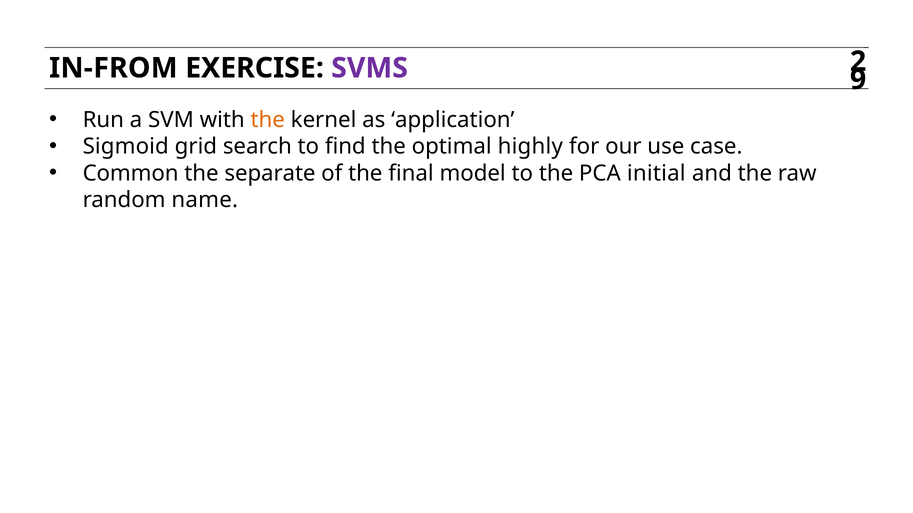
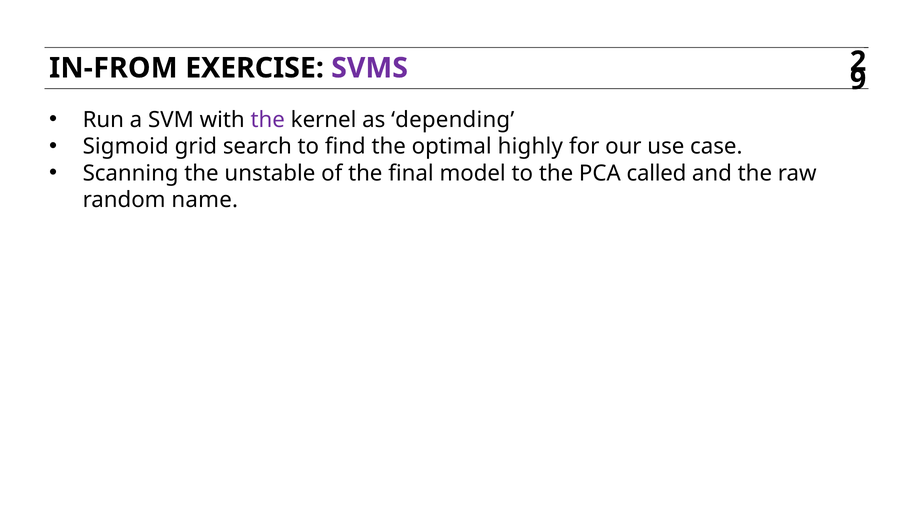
the at (268, 120) colour: orange -> purple
application: application -> depending
Common: Common -> Scanning
separate: separate -> unstable
initial: initial -> called
